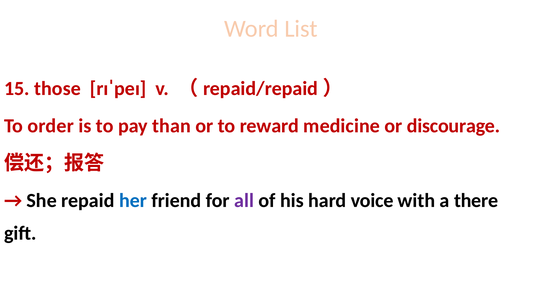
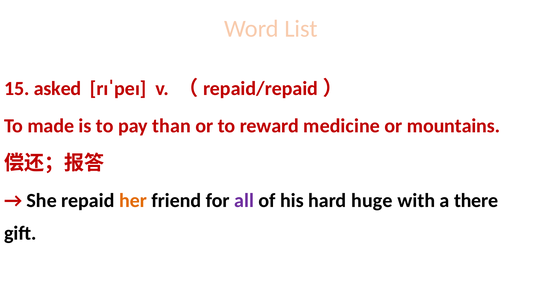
those: those -> asked
order: order -> made
discourage: discourage -> mountains
her colour: blue -> orange
voice: voice -> huge
